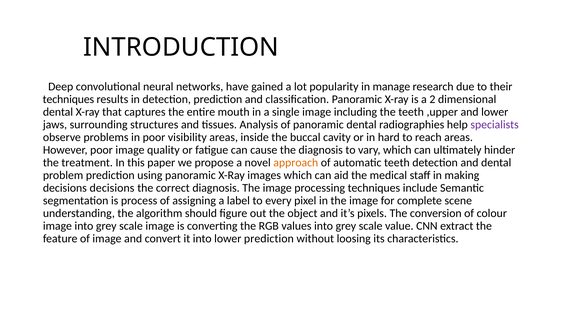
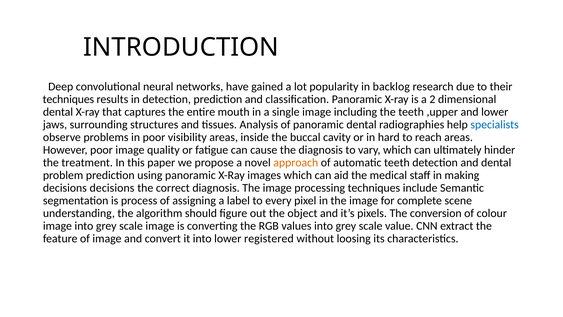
manage: manage -> backlog
specialists colour: purple -> blue
lower prediction: prediction -> registered
